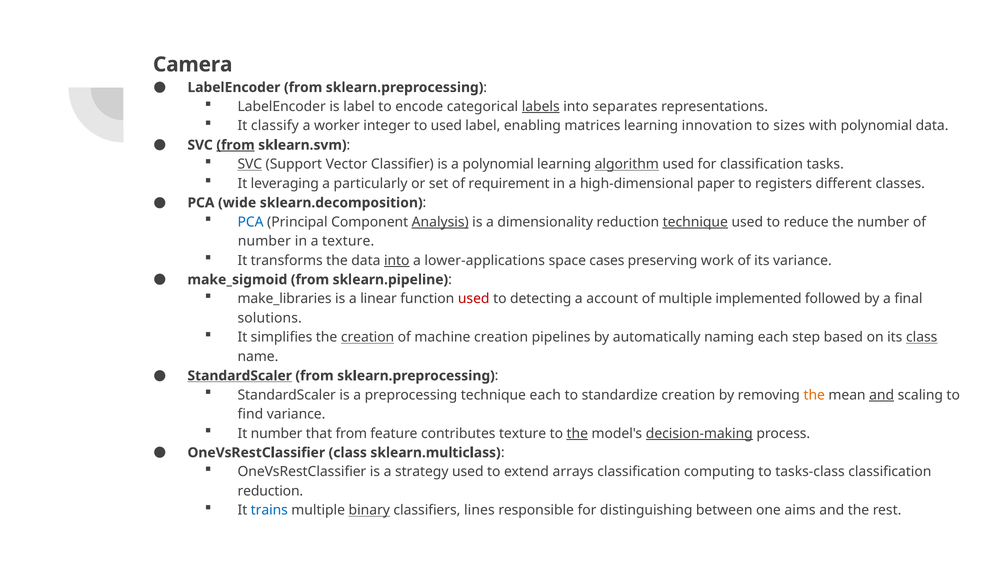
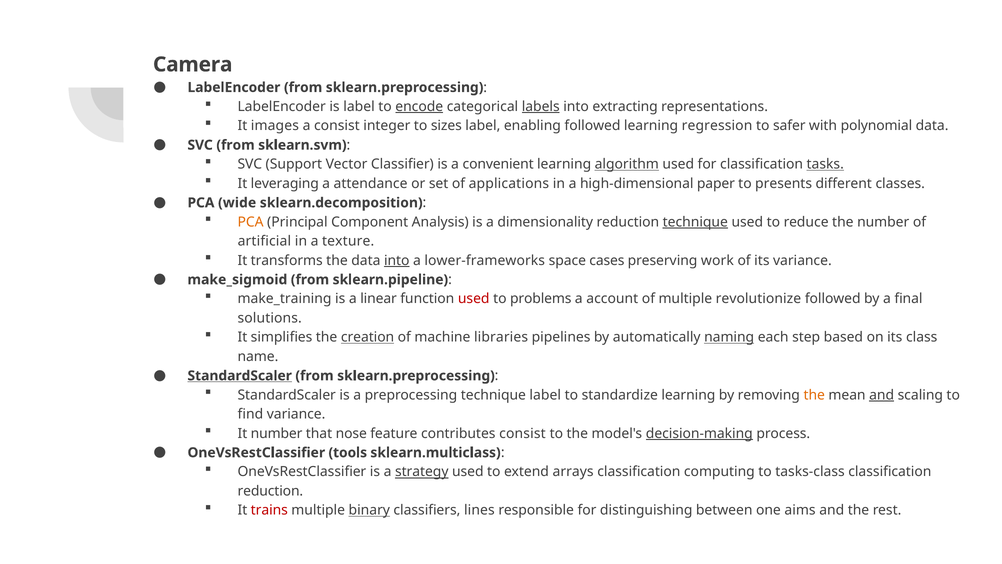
encode underline: none -> present
separates: separates -> extracting
classify: classify -> images
a worker: worker -> consist
to used: used -> sizes
enabling matrices: matrices -> followed
innovation: innovation -> regression
sizes: sizes -> safer
from at (236, 145) underline: present -> none
SVC at (250, 164) underline: present -> none
a polynomial: polynomial -> convenient
tasks underline: none -> present
particularly: particularly -> attendance
requirement: requirement -> applications
registers: registers -> presents
PCA at (251, 222) colour: blue -> orange
Analysis underline: present -> none
number at (264, 241): number -> artificial
lower-applications: lower-applications -> lower-frameworks
make_libraries: make_libraries -> make_training
detecting: detecting -> problems
implemented: implemented -> revolutionize
machine creation: creation -> libraries
naming underline: none -> present
class at (922, 337) underline: present -> none
technique each: each -> label
standardize creation: creation -> learning
that from: from -> nose
contributes texture: texture -> consist
the at (577, 433) underline: present -> none
OneVsRestClassifier class: class -> tools
strategy underline: none -> present
trains colour: blue -> red
